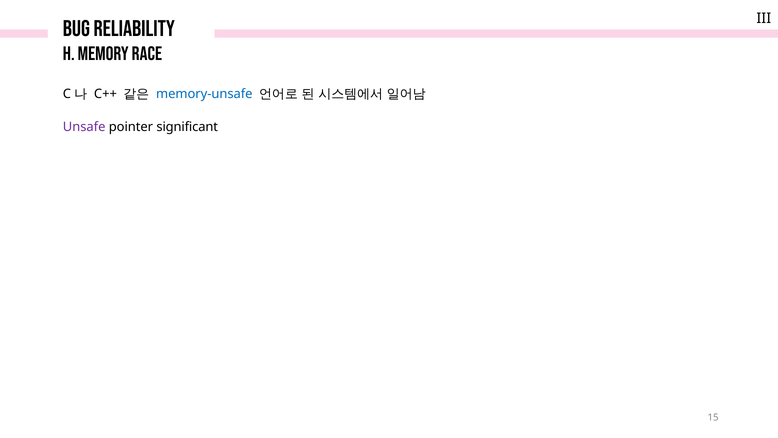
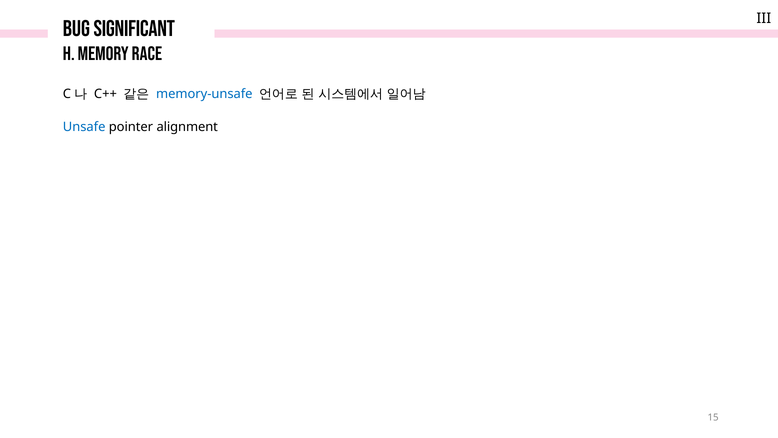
reliability: reliability -> significant
Unsafe colour: purple -> blue
significant: significant -> alignment
